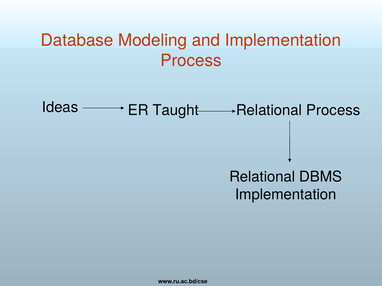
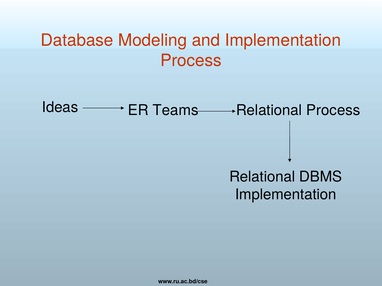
Taught: Taught -> Teams
